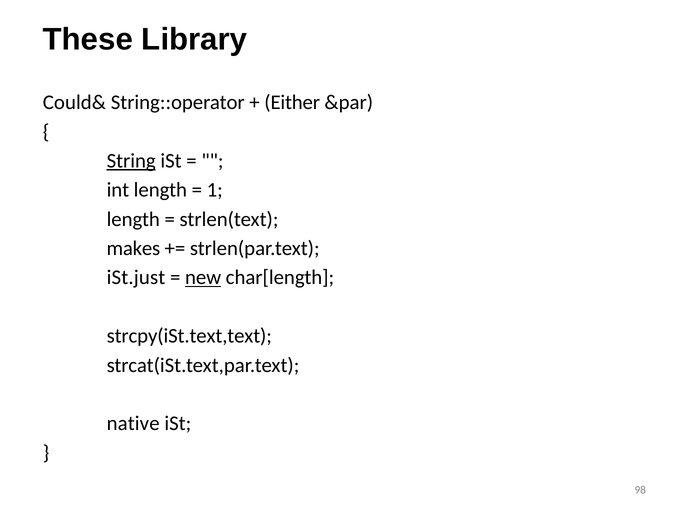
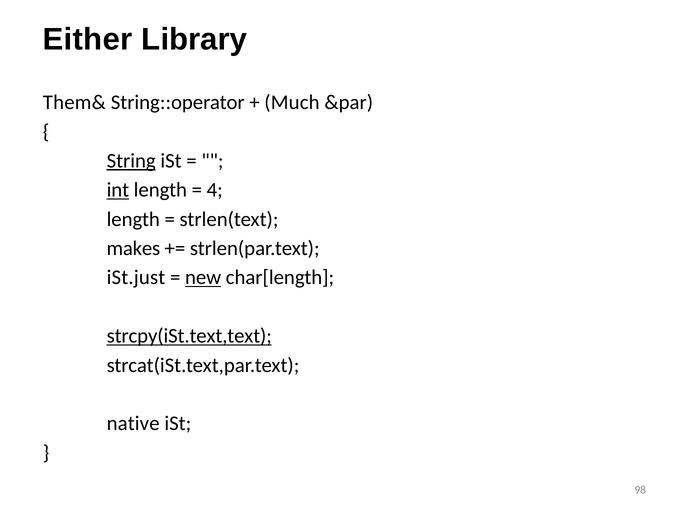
These: These -> Either
Could&: Could& -> Them&
Either: Either -> Much
int underline: none -> present
1: 1 -> 4
strcpy(iSt.text,text underline: none -> present
